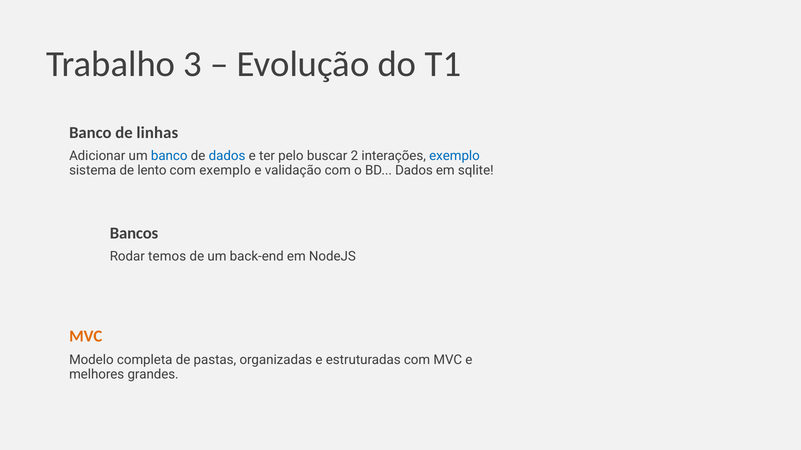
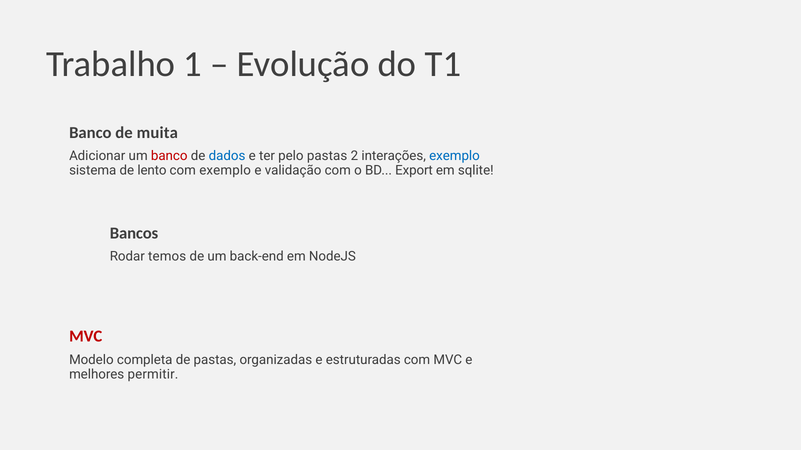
3: 3 -> 1
linhas: linhas -> muita
banco at (169, 156) colour: blue -> red
pelo buscar: buscar -> pastas
BD Dados: Dados -> Export
MVC at (86, 337) colour: orange -> red
grandes: grandes -> permitir
